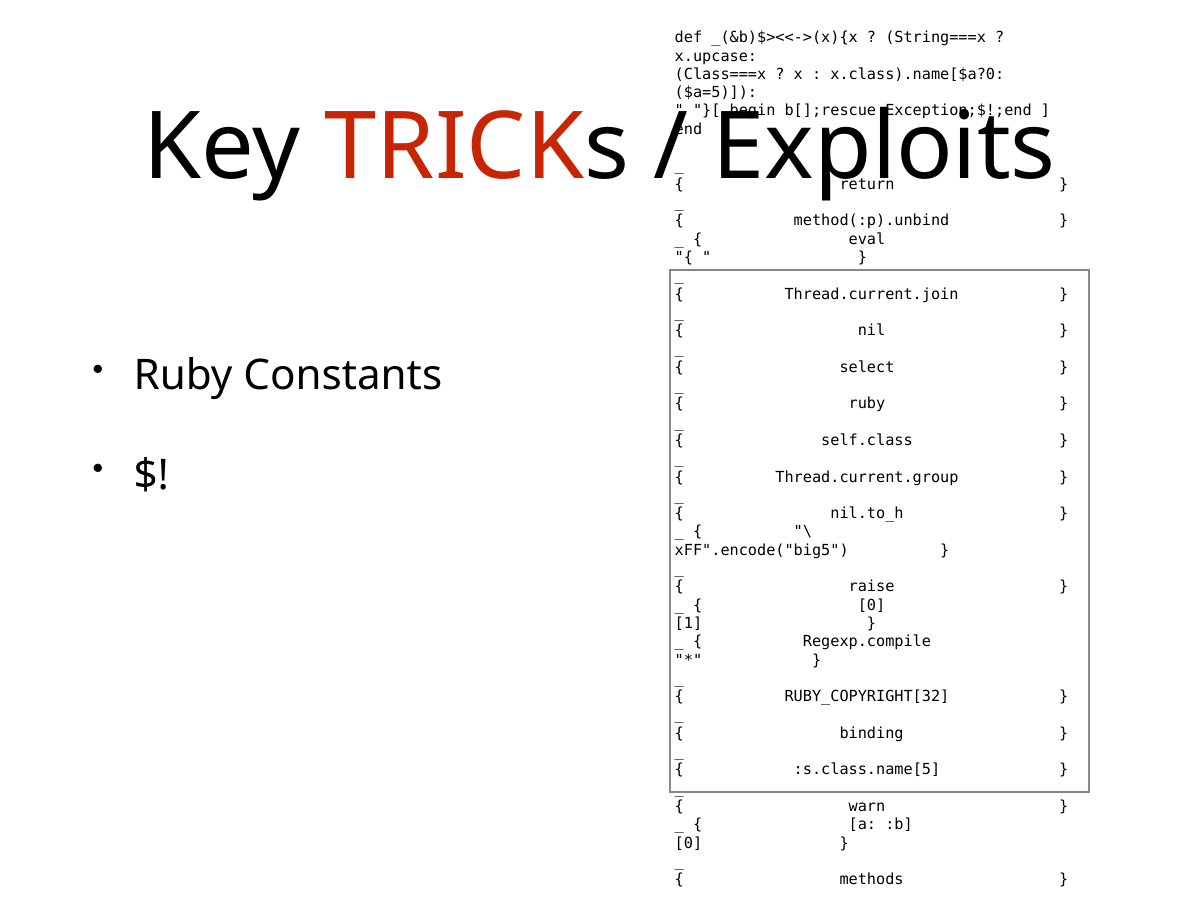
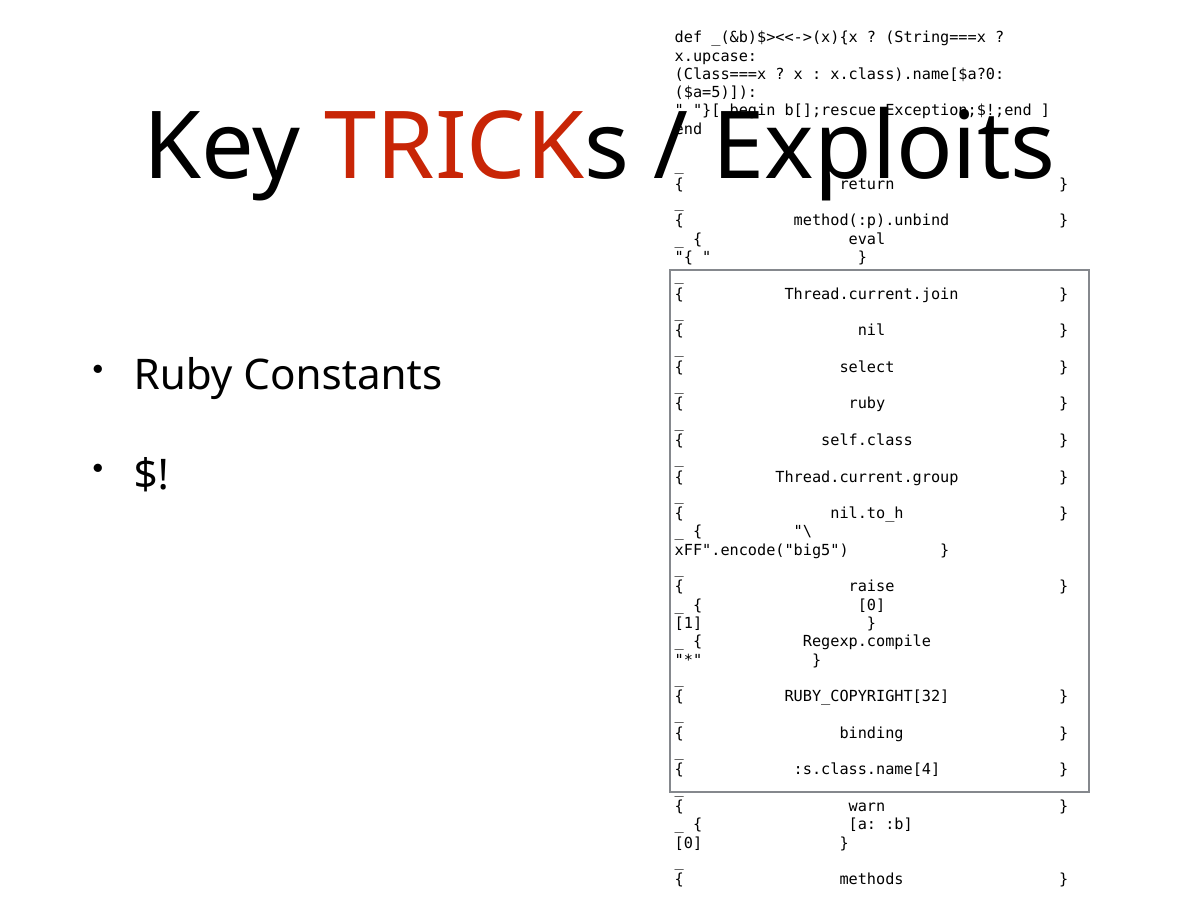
:s.class.name[5: :s.class.name[5 -> :s.class.name[4
